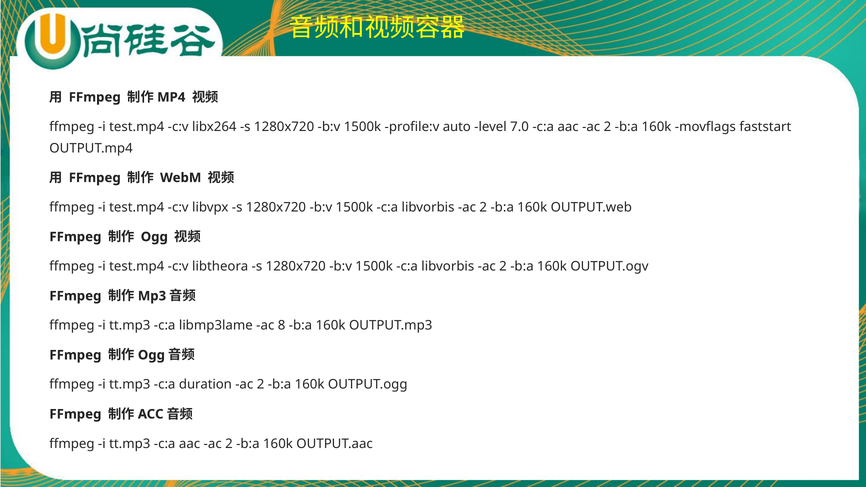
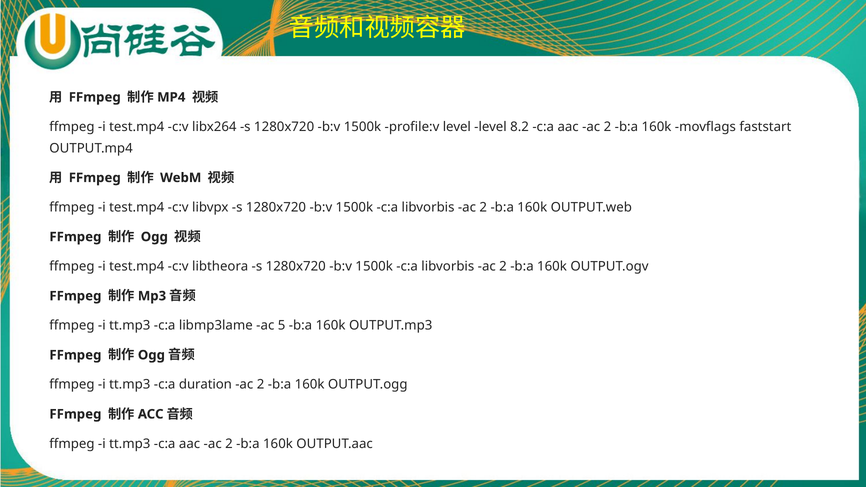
profile:v auto: auto -> level
7.0: 7.0 -> 8.2
8: 8 -> 5
